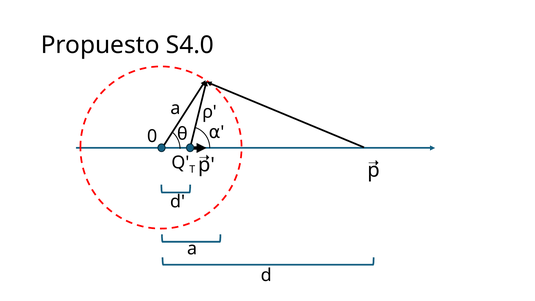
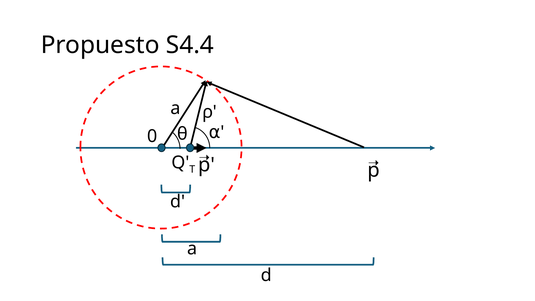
S4.0: S4.0 -> S4.4
